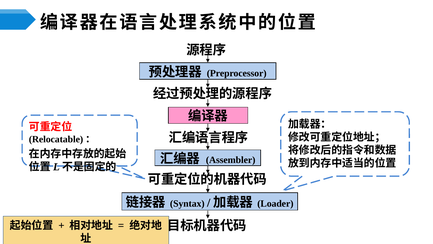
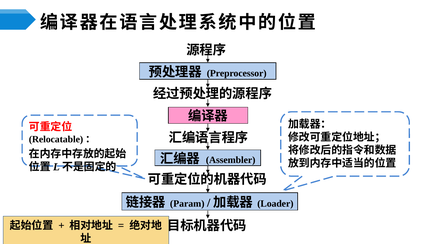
Syntax: Syntax -> Param
